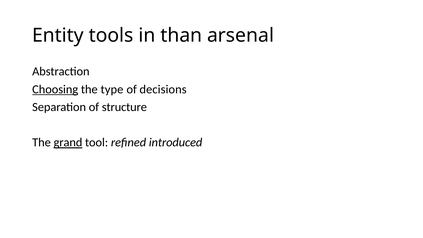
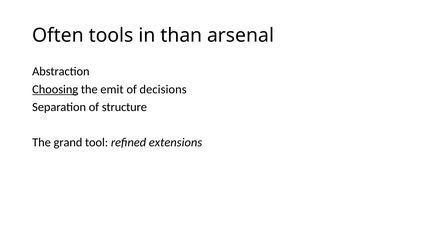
Entity: Entity -> Often
type: type -> emit
grand underline: present -> none
introduced: introduced -> extensions
